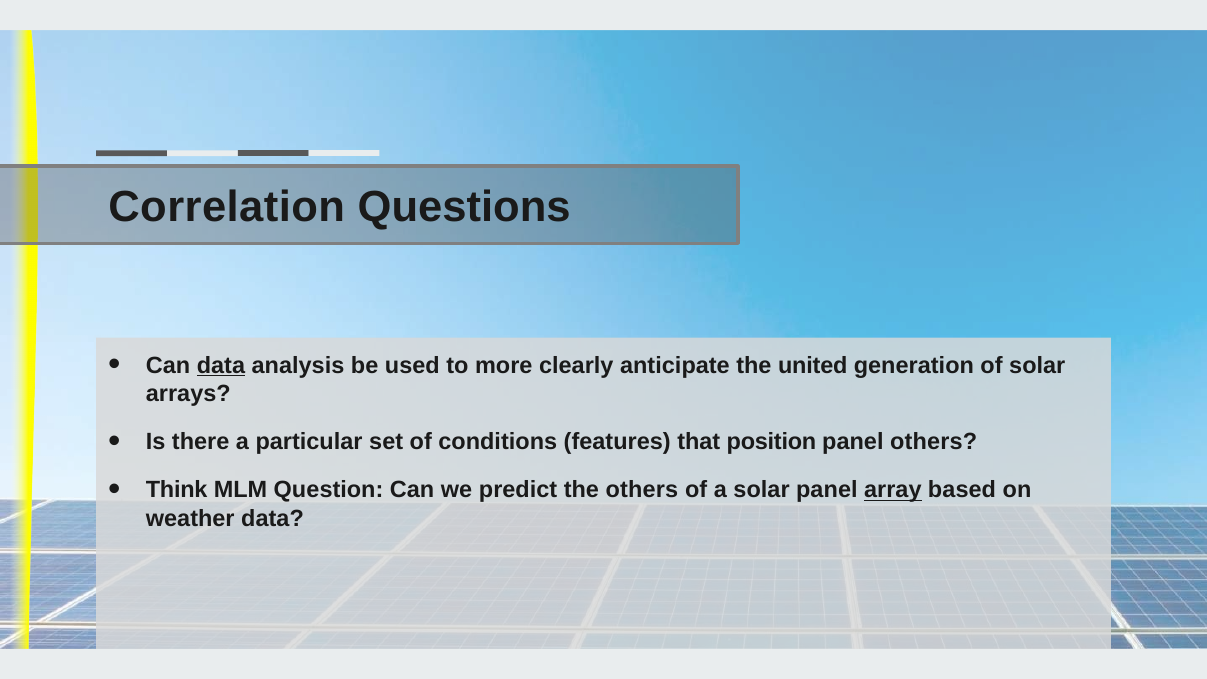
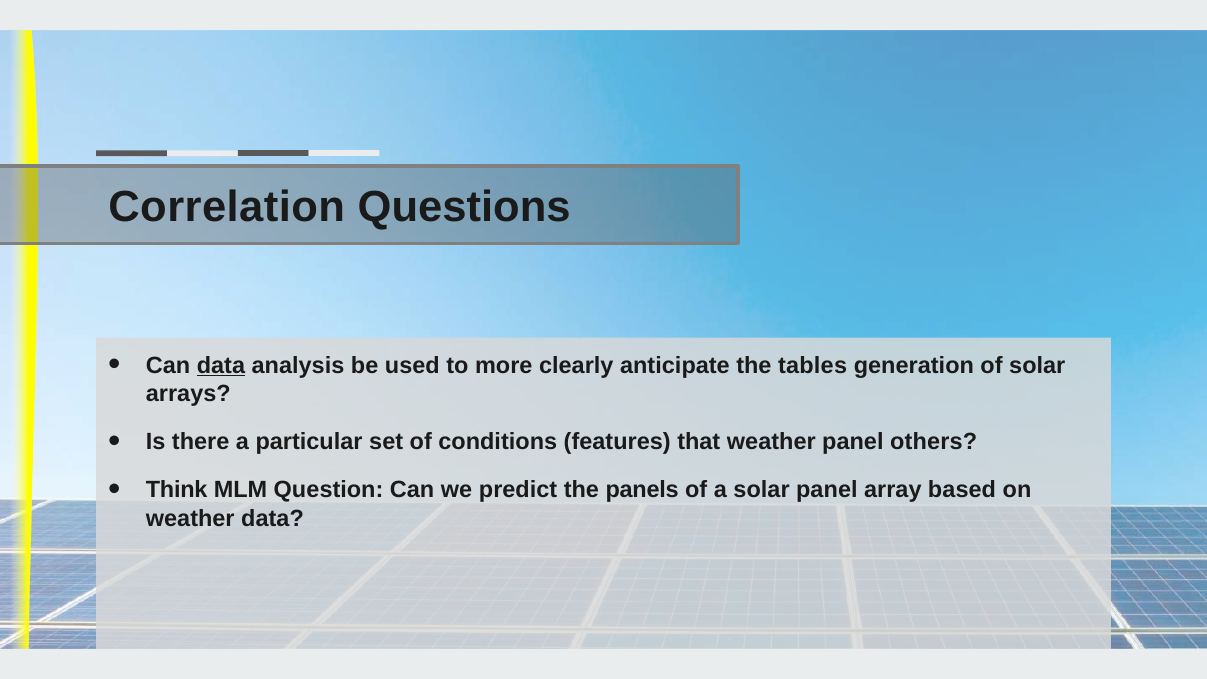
united: united -> tables
that position: position -> weather
the others: others -> panels
array underline: present -> none
